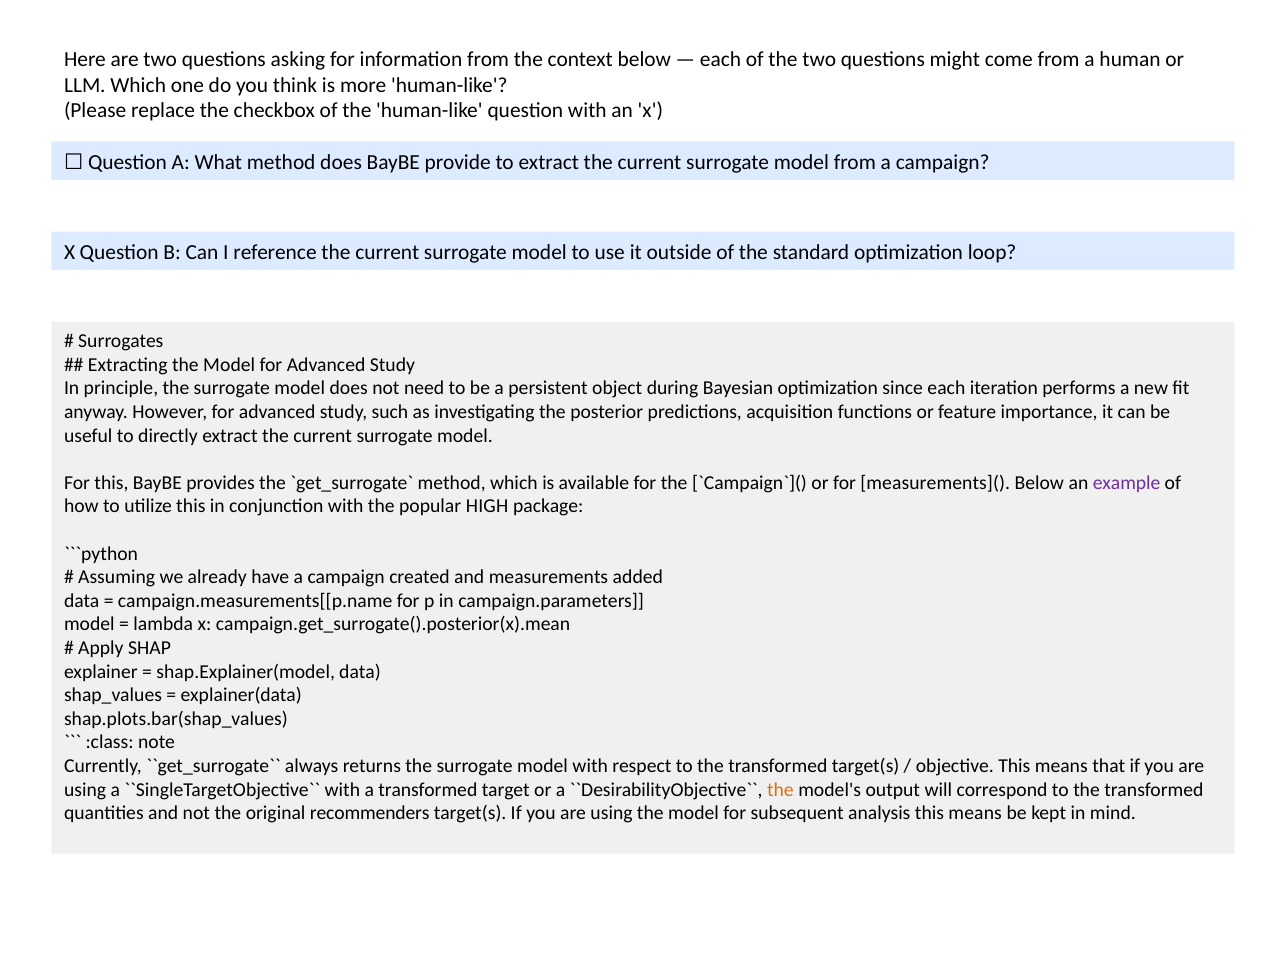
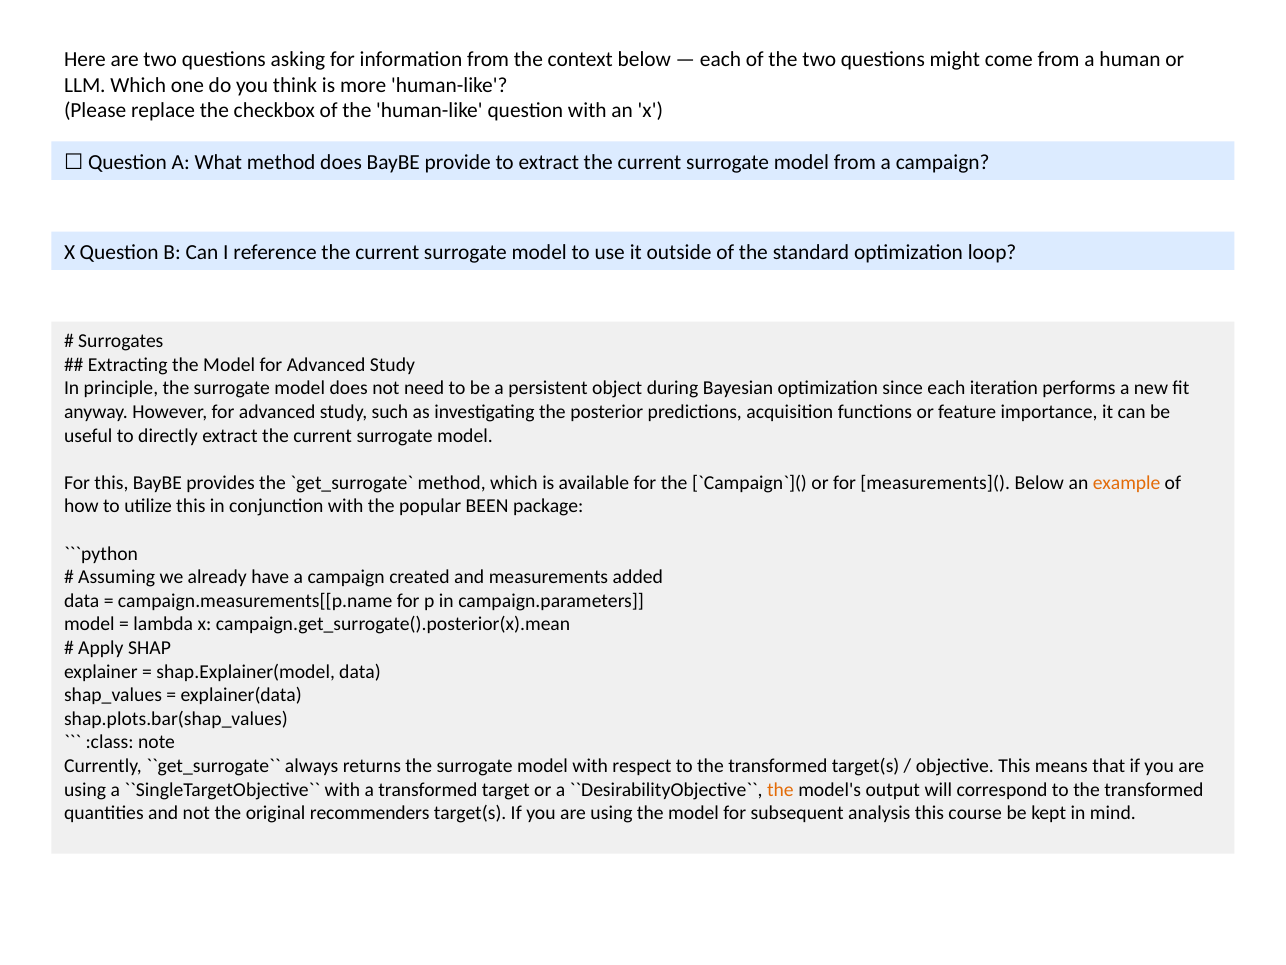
example colour: purple -> orange
HIGH: HIGH -> BEEN
analysis this means: means -> course
